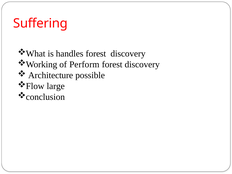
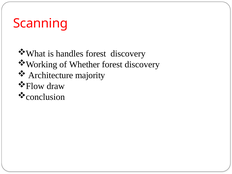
Suffering: Suffering -> Scanning
Perform: Perform -> Whether
possible: possible -> majority
large: large -> draw
